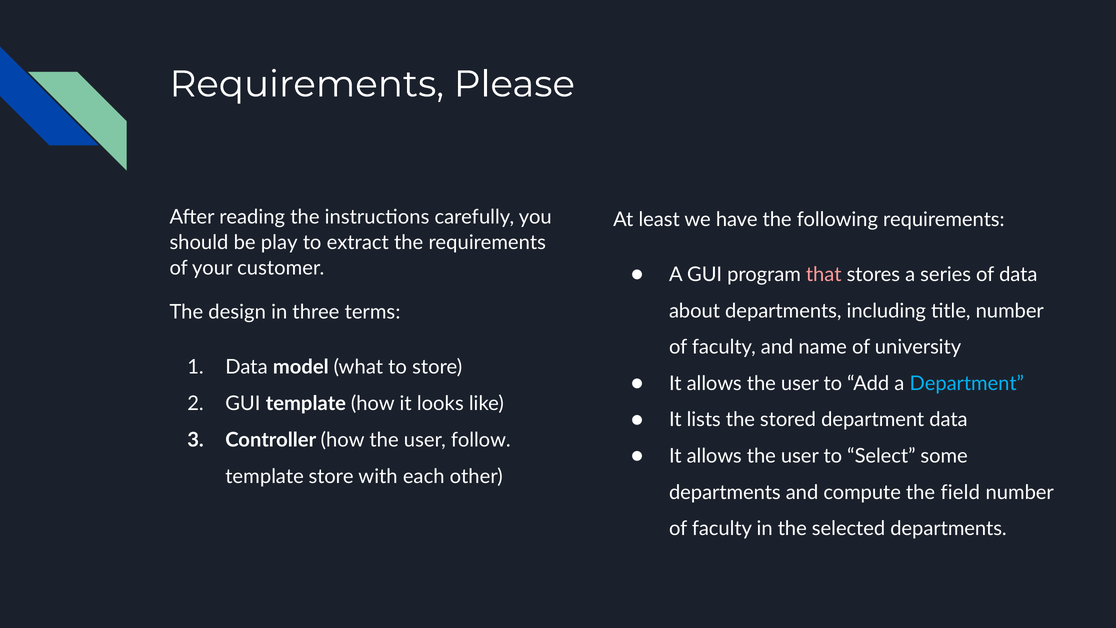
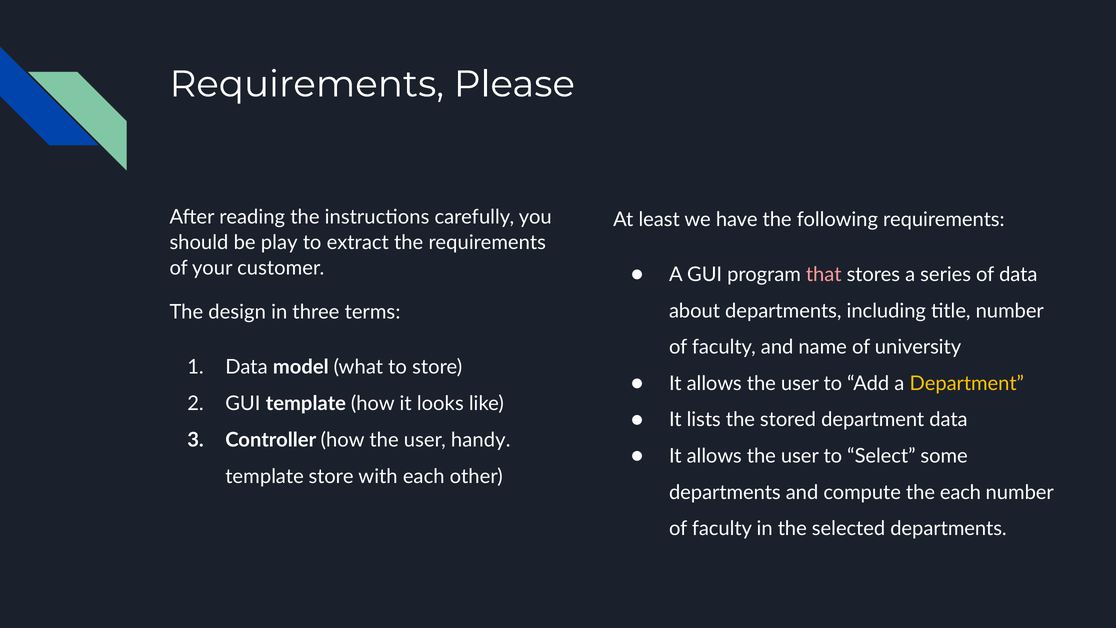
Department at (967, 383) colour: light blue -> yellow
follow: follow -> handy
the field: field -> each
